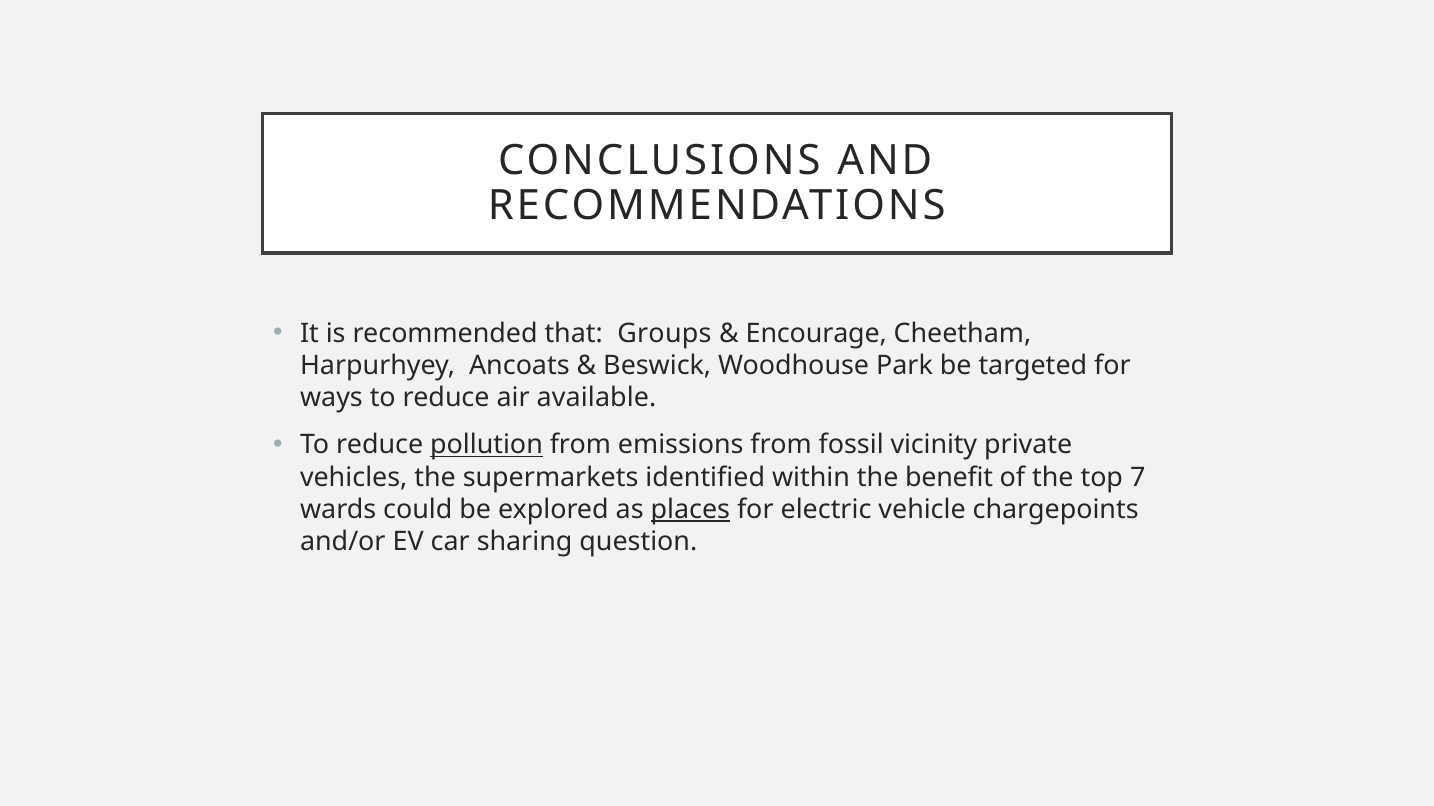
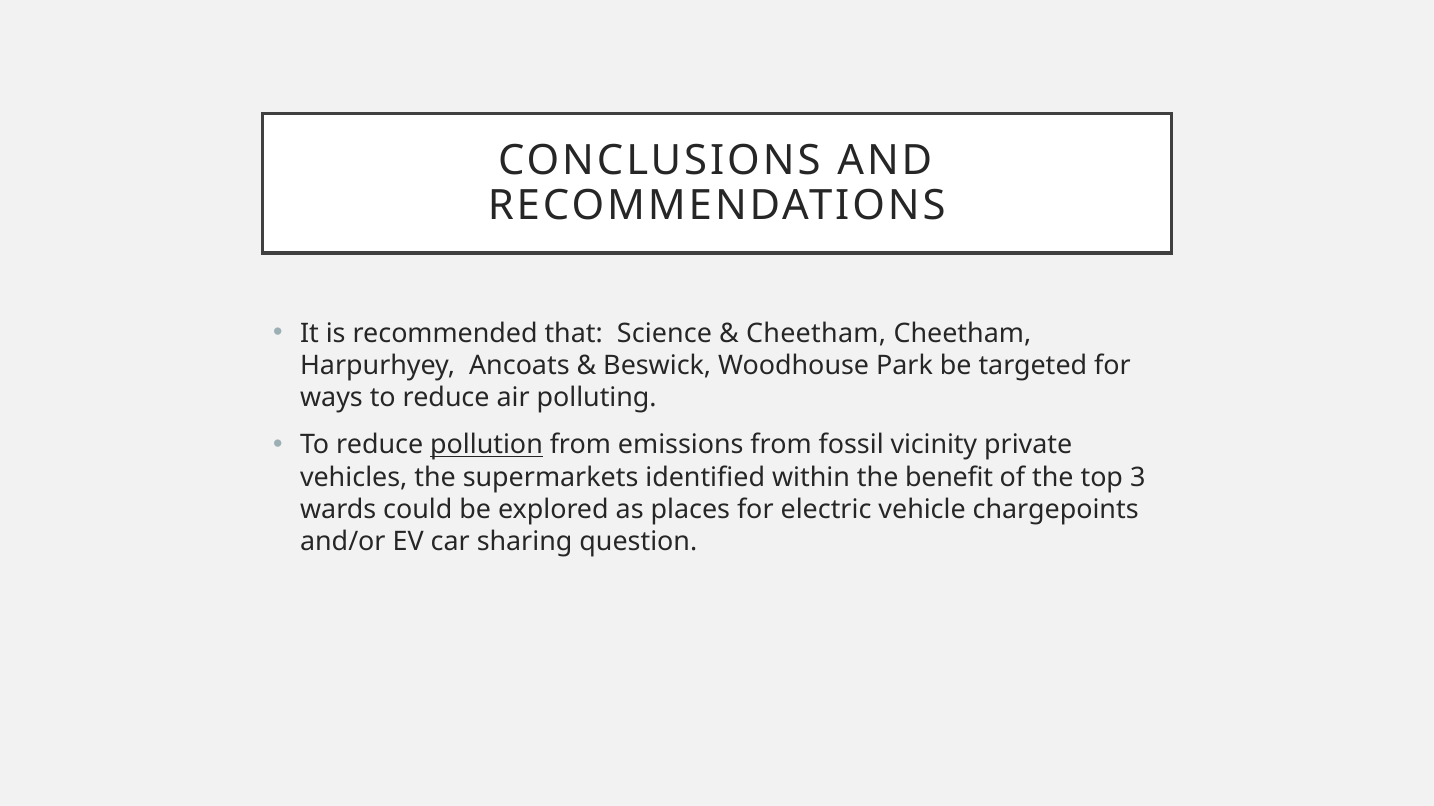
Groups: Groups -> Science
Encourage at (816, 334): Encourage -> Cheetham
available: available -> polluting
7: 7 -> 3
places underline: present -> none
